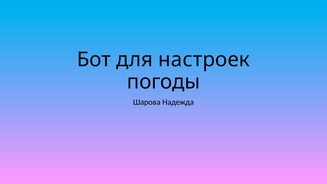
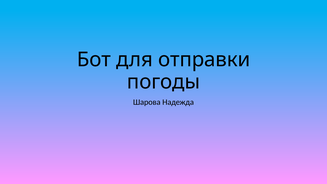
настроек: настроек -> отправки
